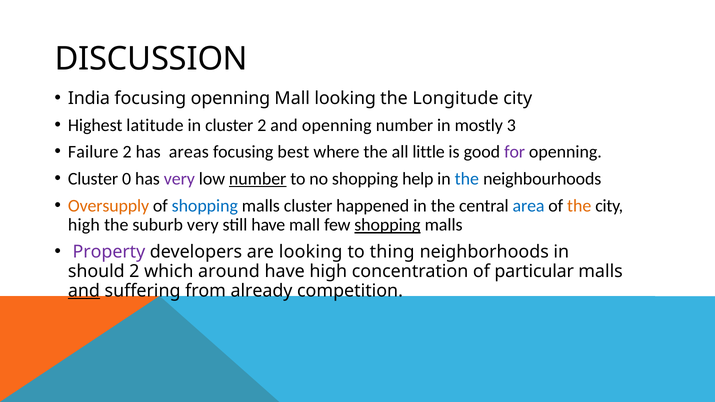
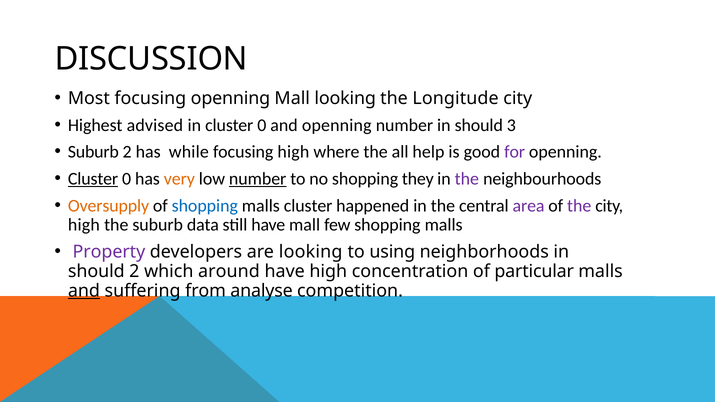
India: India -> Most
latitude: latitude -> advised
in cluster 2: 2 -> 0
number in mostly: mostly -> should
Failure at (93, 152): Failure -> Suburb
areas: areas -> while
focusing best: best -> high
little: little -> help
Cluster at (93, 179) underline: none -> present
very at (179, 179) colour: purple -> orange
help: help -> they
the at (467, 179) colour: blue -> purple
area colour: blue -> purple
the at (579, 206) colour: orange -> purple
suburb very: very -> data
shopping at (387, 225) underline: present -> none
thing: thing -> using
already: already -> analyse
